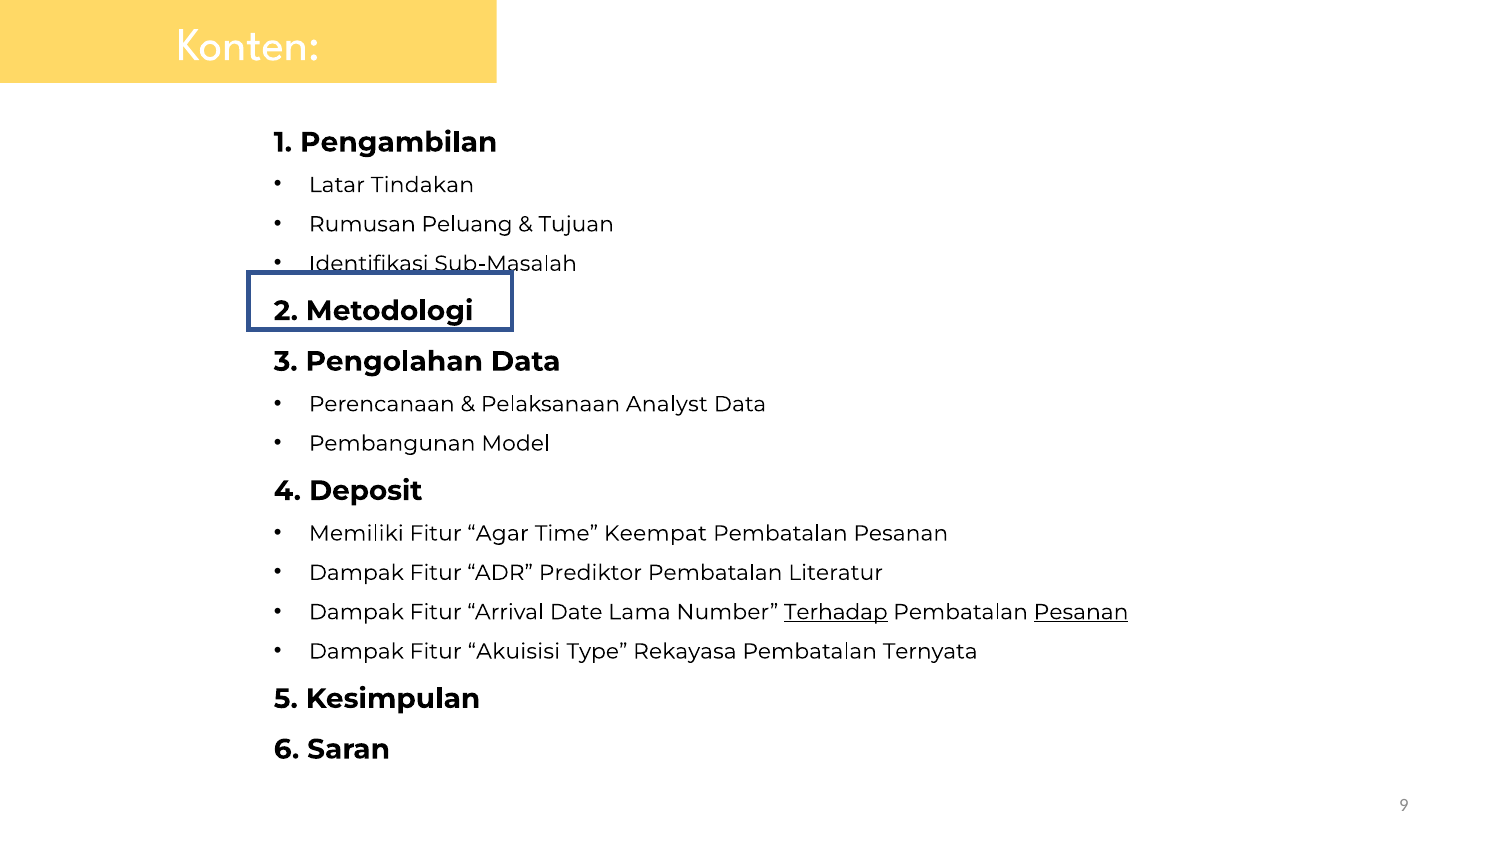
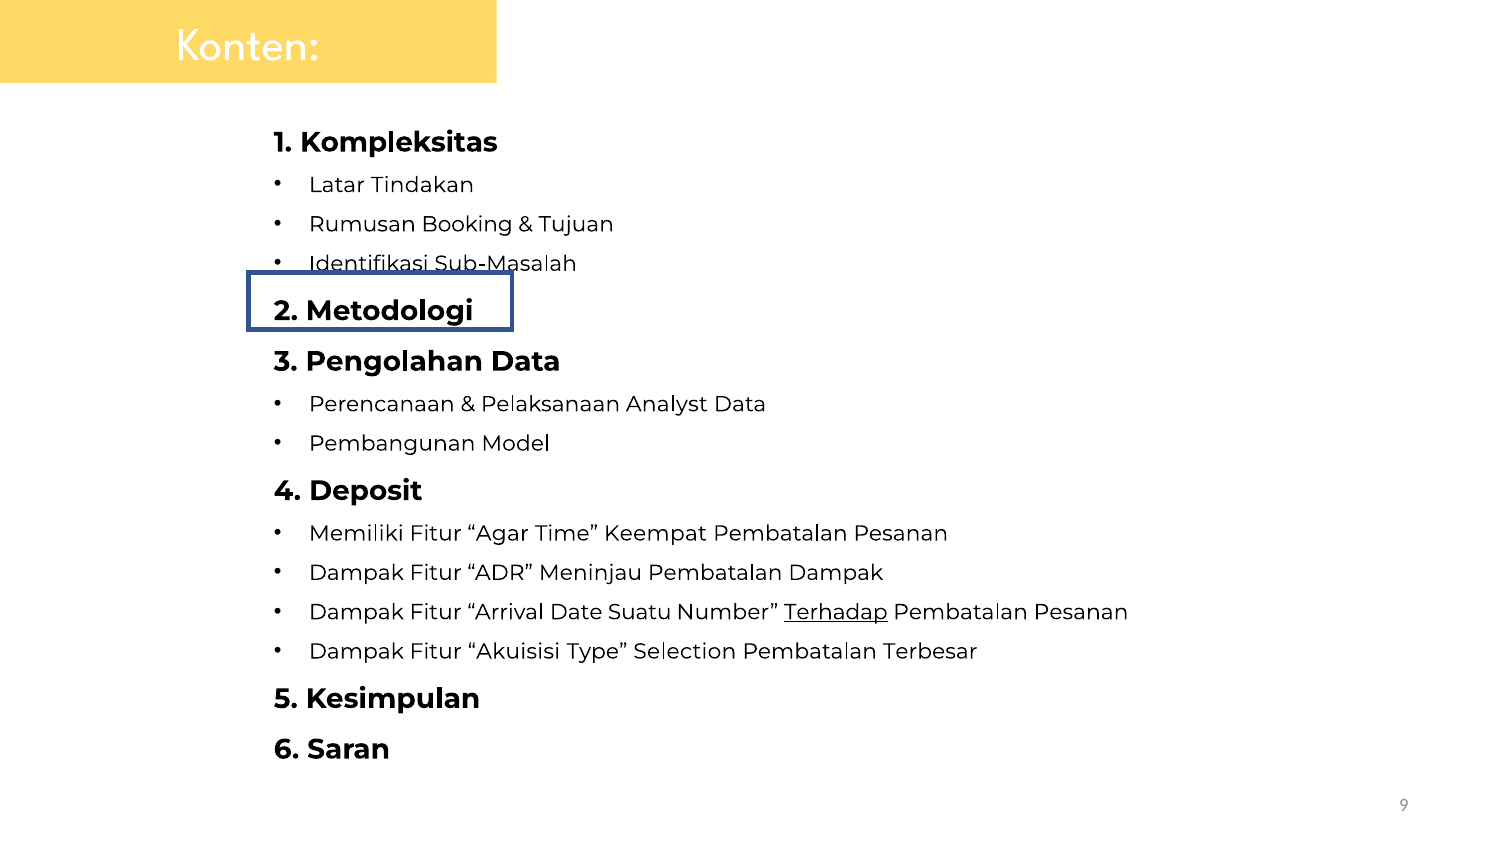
Pengambilan: Pengambilan -> Kompleksitas
Peluang: Peluang -> Booking
Prediktor: Prediktor -> Meninjau
Pembatalan Literatur: Literatur -> Dampak
Lama: Lama -> Suatu
Pesanan at (1081, 612) underline: present -> none
Rekayasa: Rekayasa -> Selection
Ternyata: Ternyata -> Terbesar
